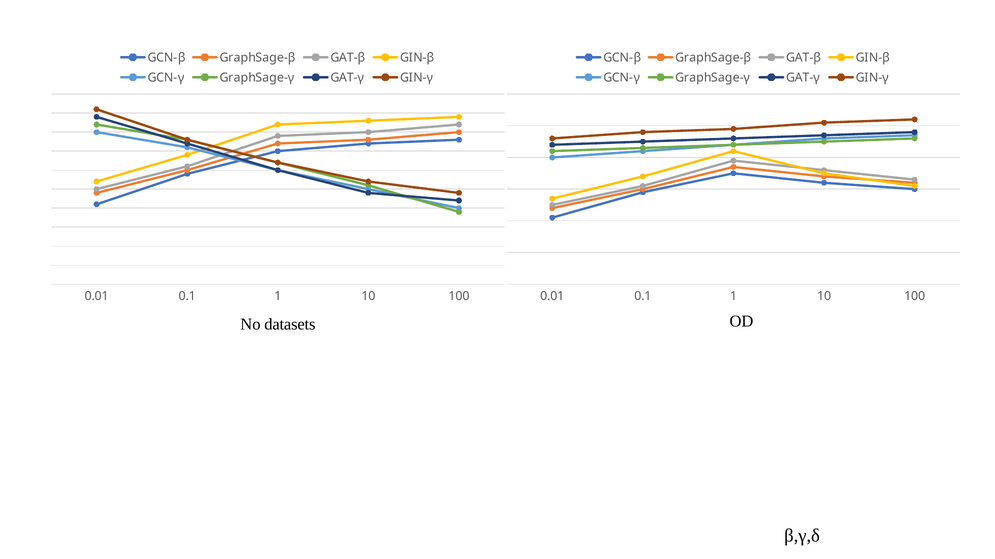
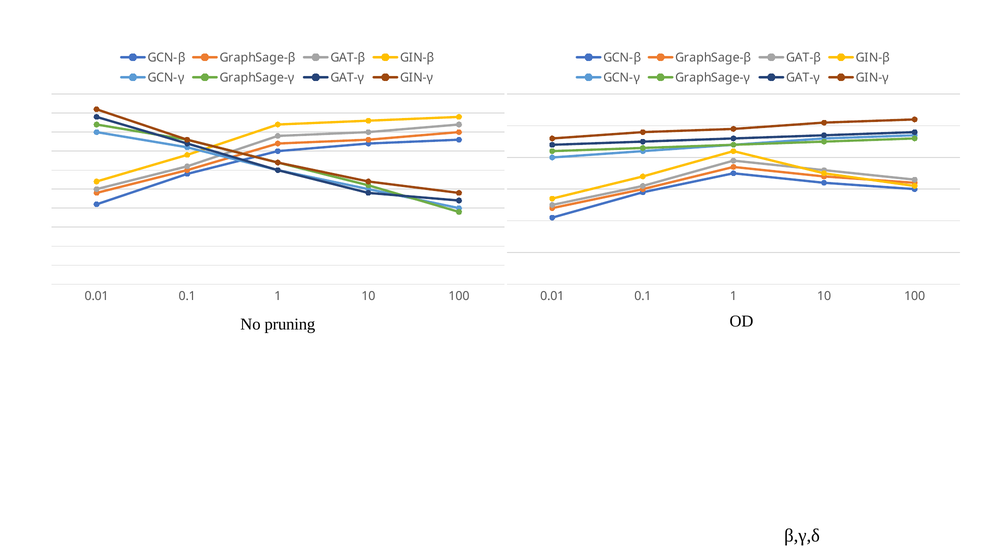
datasets: datasets -> pruning
